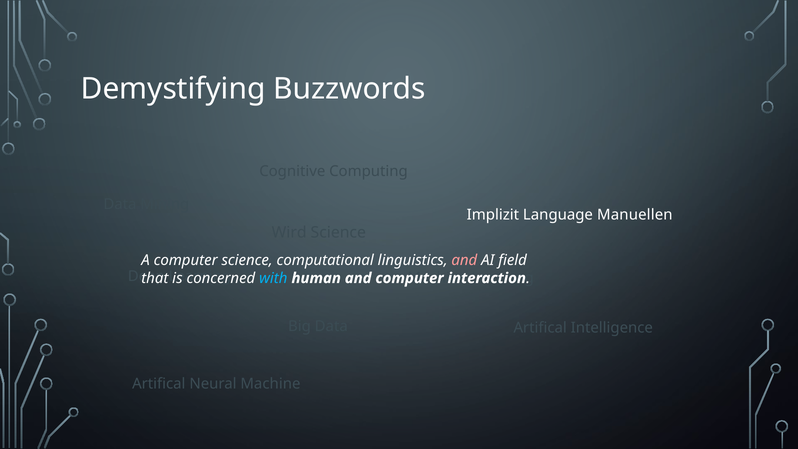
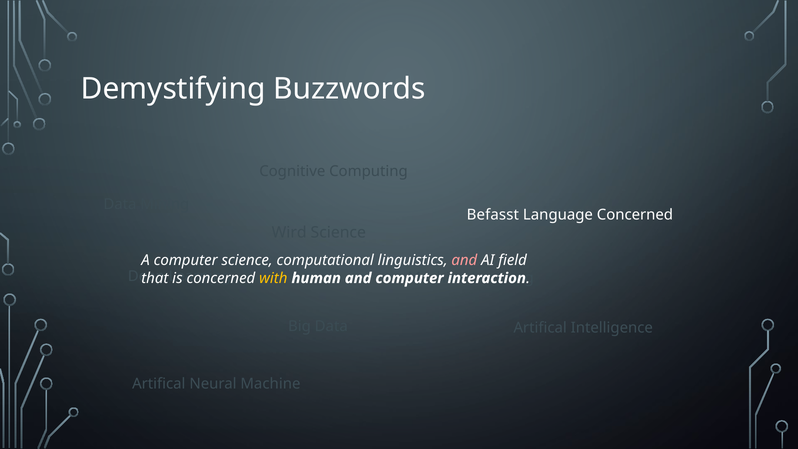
Implizit: Implizit -> Befasst
Language Manuellen: Manuellen -> Concerned
with colour: light blue -> yellow
